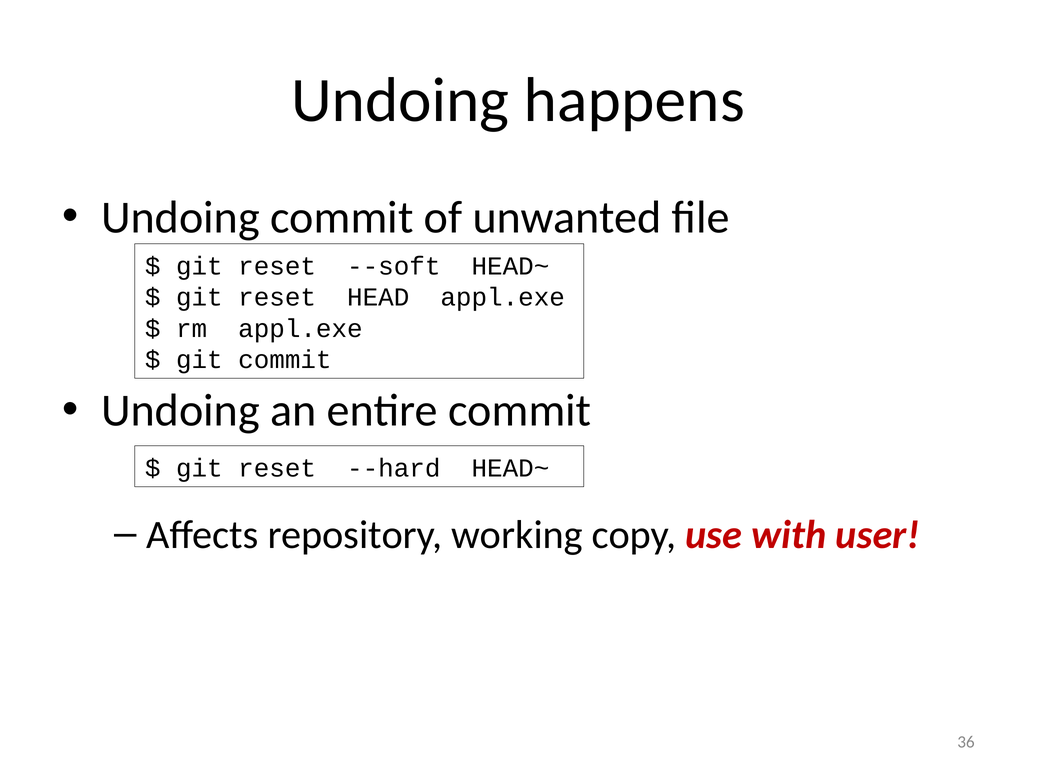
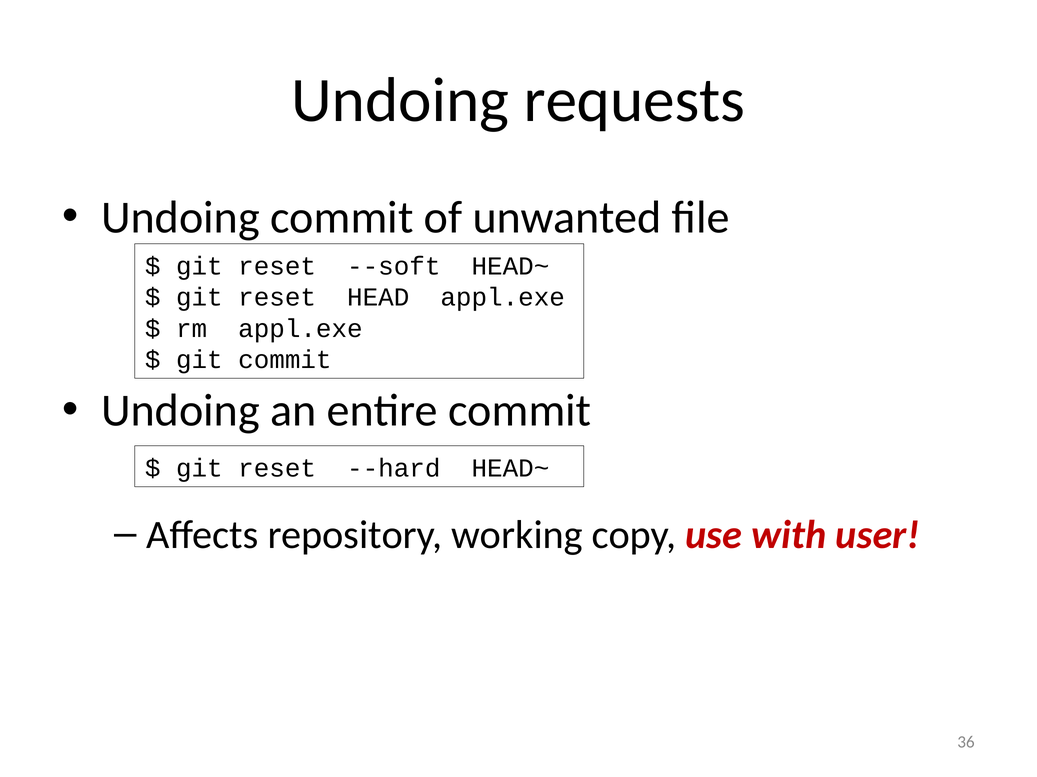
happens: happens -> requests
